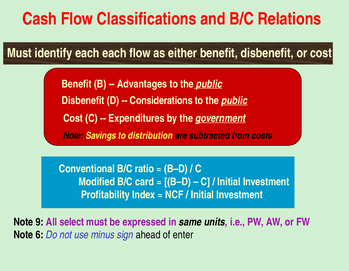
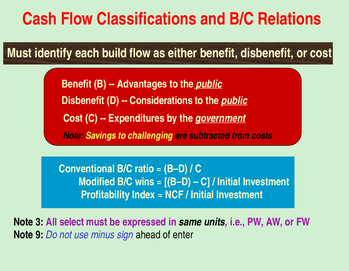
each each: each -> build
distribution: distribution -> challenging
card: card -> wins
9: 9 -> 3
6: 6 -> 9
